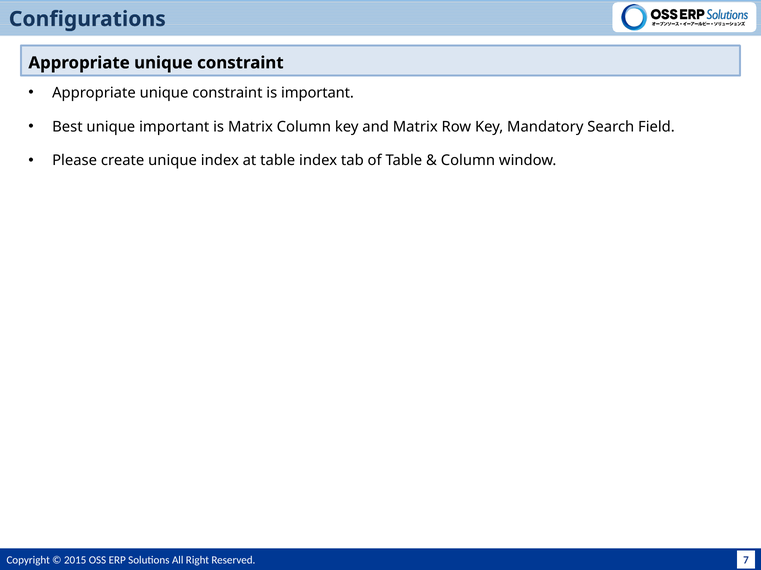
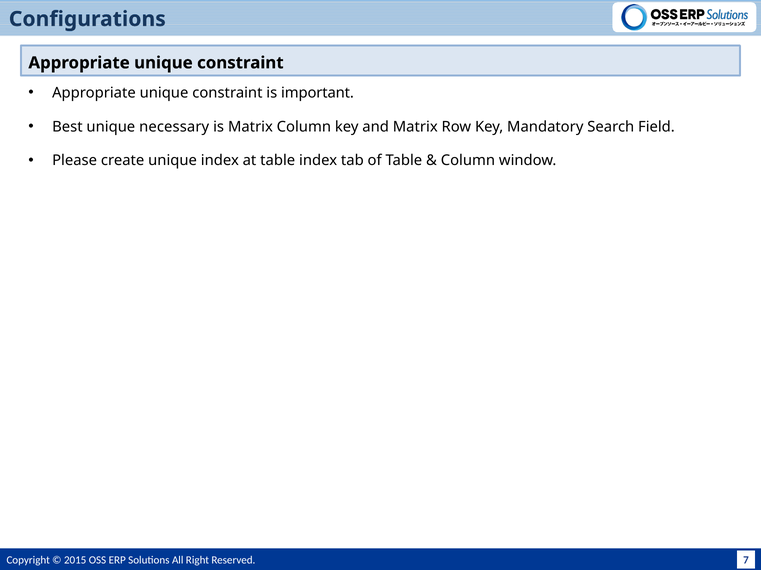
unique important: important -> necessary
